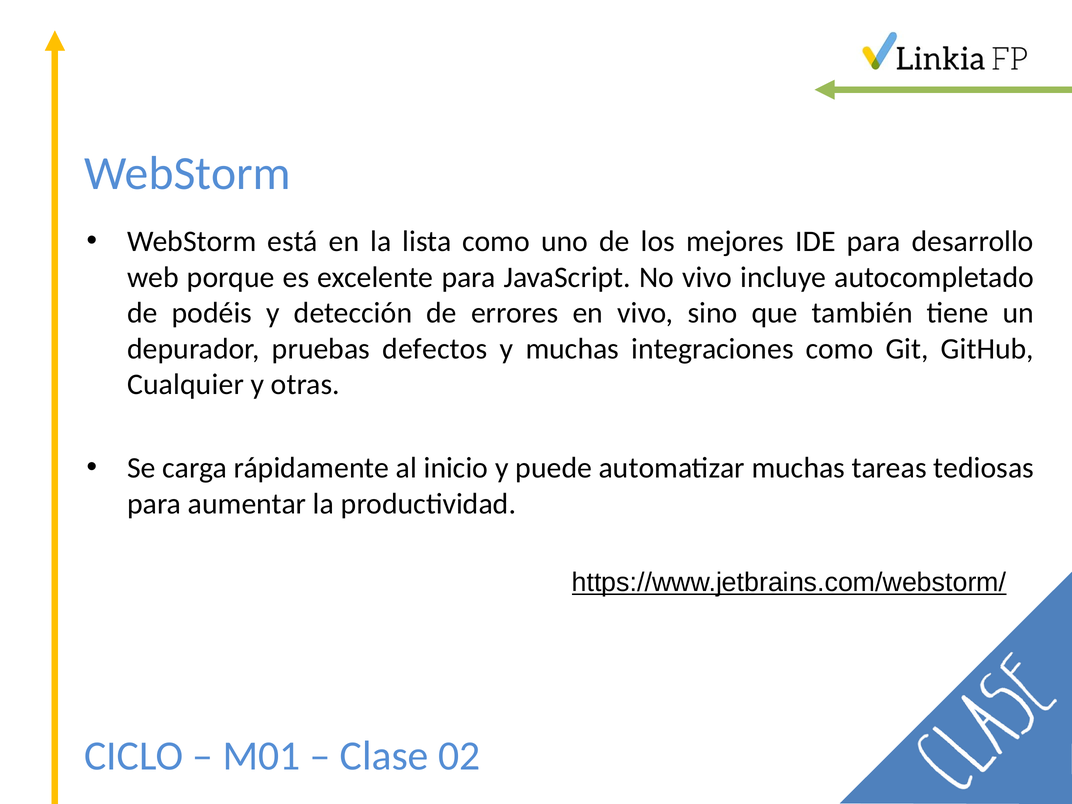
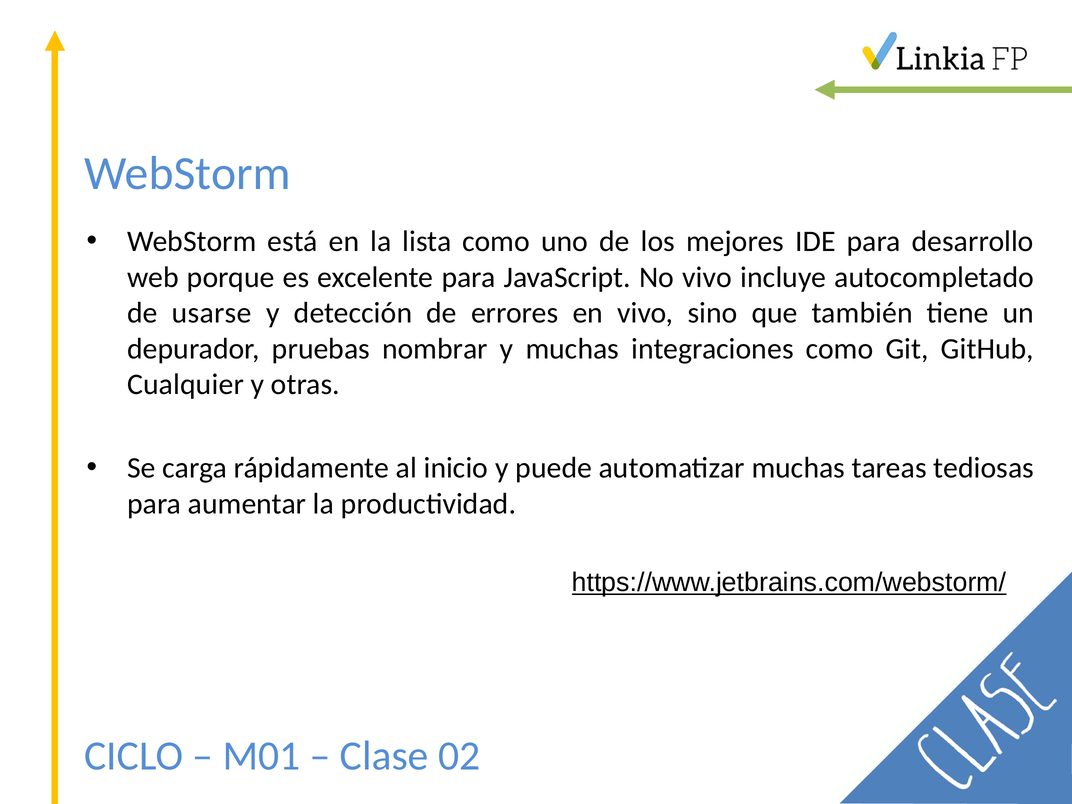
podéis: podéis -> usarse
defectos: defectos -> nombrar
